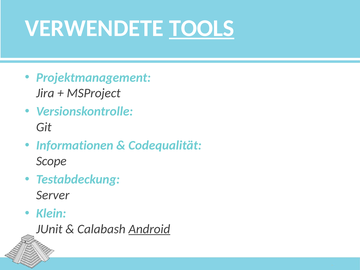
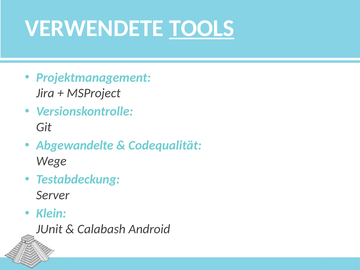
Informationen: Informationen -> Abgewandelte
Scope: Scope -> Wege
Android underline: present -> none
